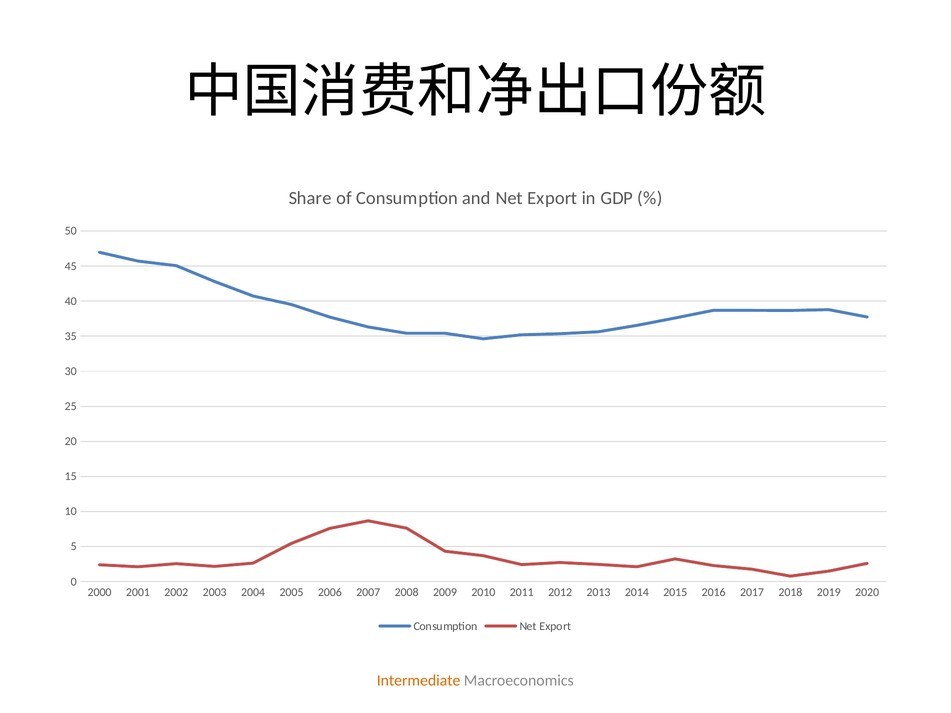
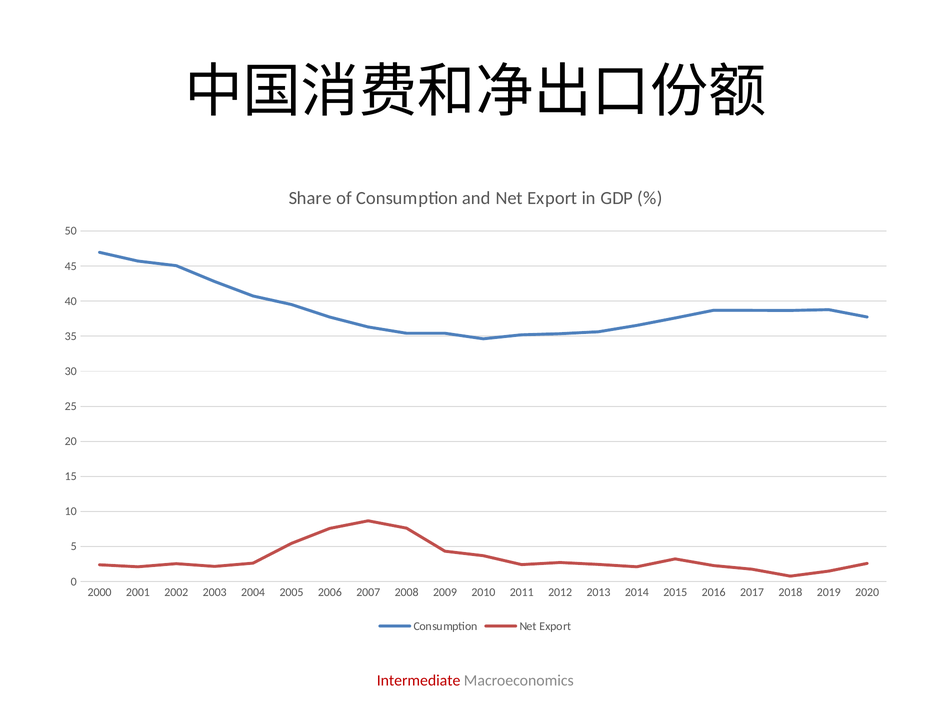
Intermediate colour: orange -> red
